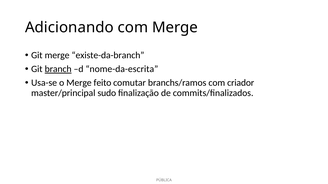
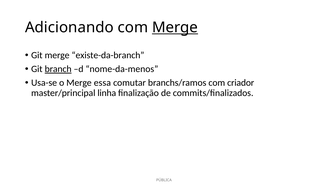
Merge at (175, 28) underline: none -> present
nome-da-escrita: nome-da-escrita -> nome-da-menos
feito: feito -> essa
sudo: sudo -> linha
